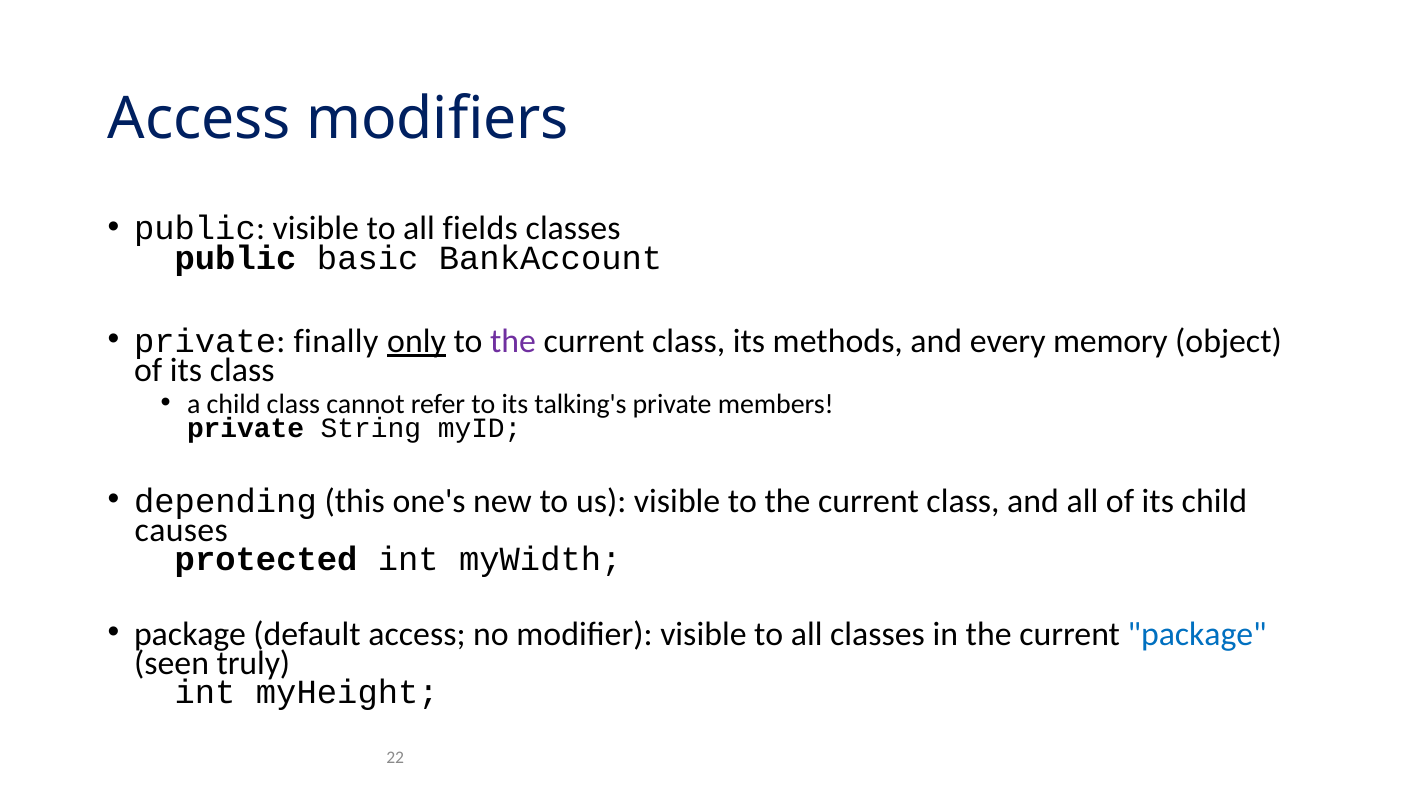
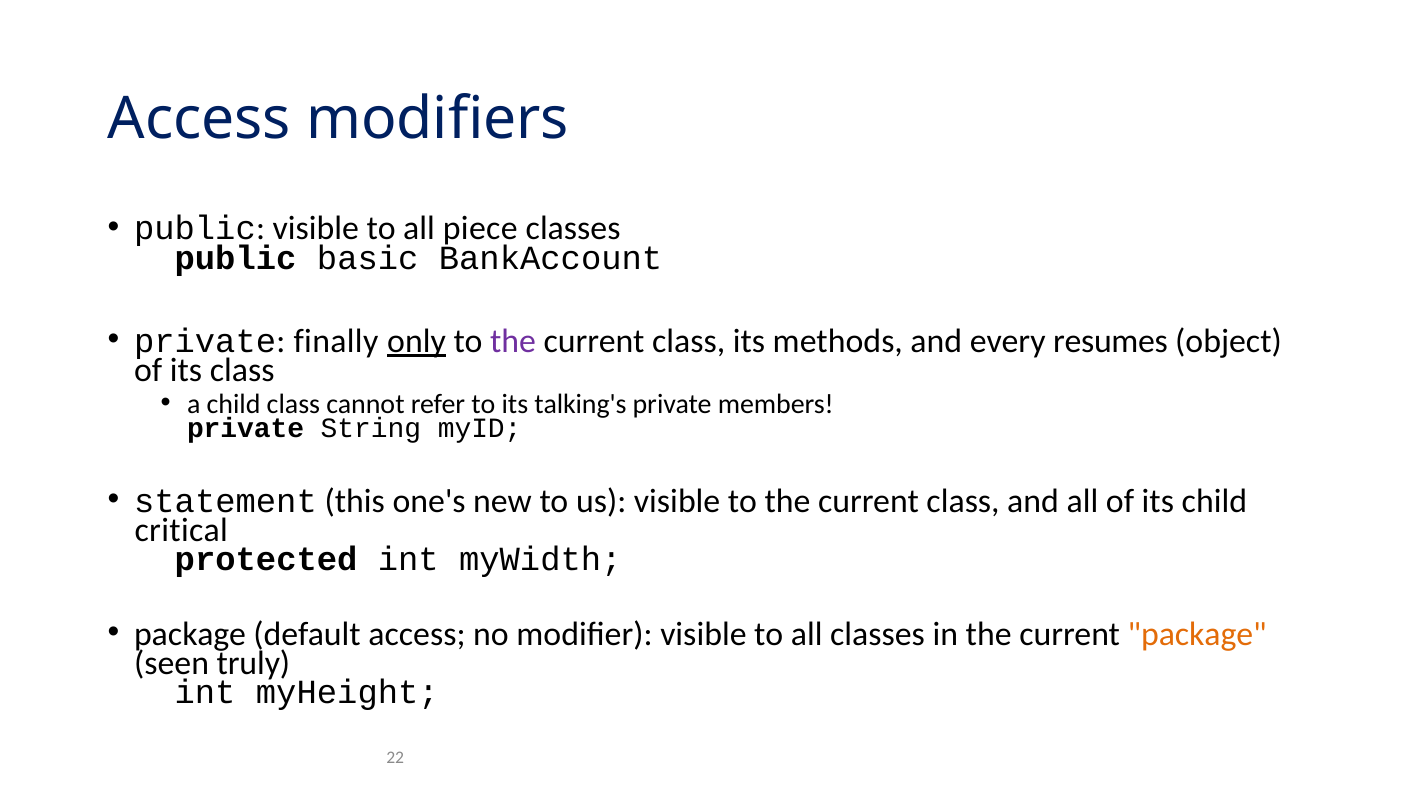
fields: fields -> piece
memory: memory -> resumes
depending: depending -> statement
causes: causes -> critical
package at (1197, 634) colour: blue -> orange
